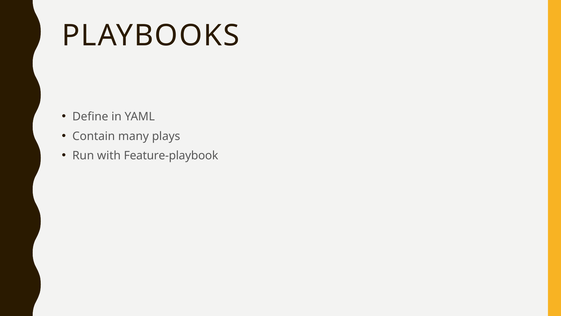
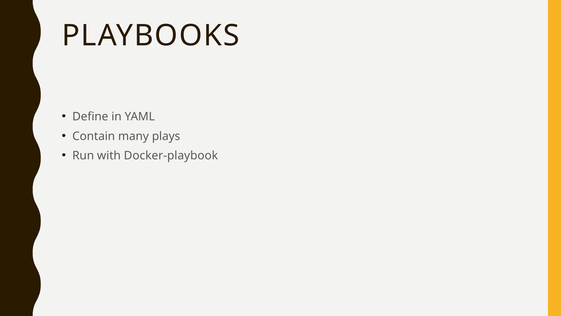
Feature-playbook: Feature-playbook -> Docker-playbook
